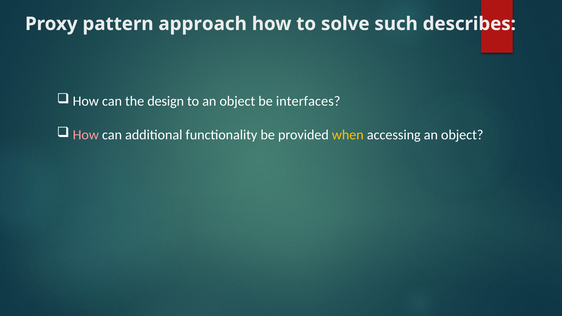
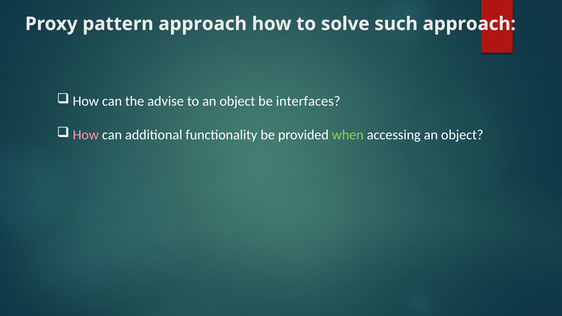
such describes: describes -> approach
design: design -> advise
when colour: yellow -> light green
